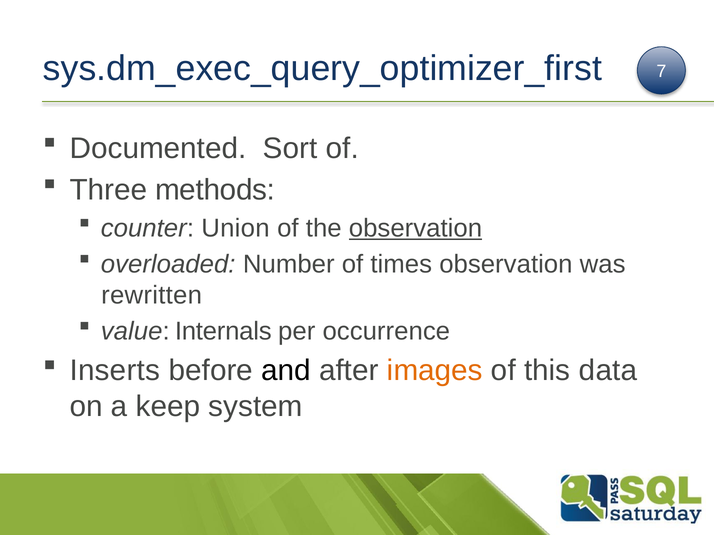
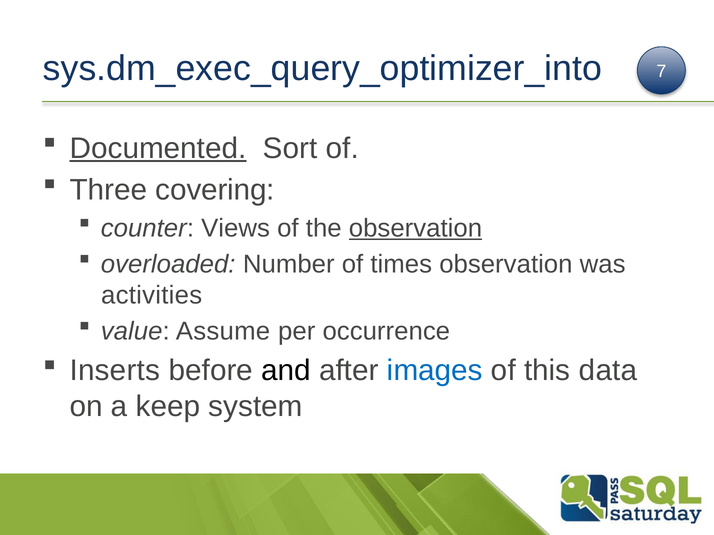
sys.dm_exec_query_optimizer_first: sys.dm_exec_query_optimizer_first -> sys.dm_exec_query_optimizer_into
Documented underline: none -> present
methods: methods -> covering
Union: Union -> Views
rewritten: rewritten -> activities
Internals: Internals -> Assume
images colour: orange -> blue
